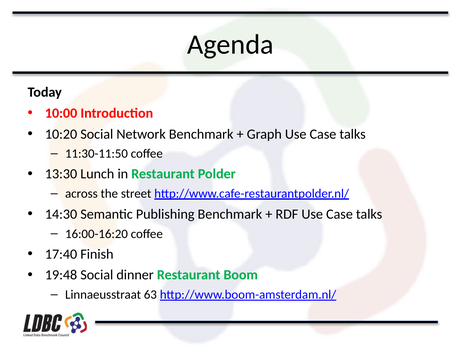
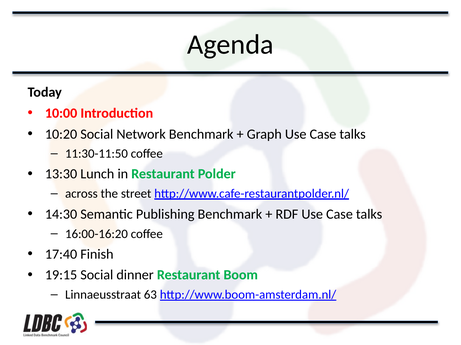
19:48: 19:48 -> 19:15
